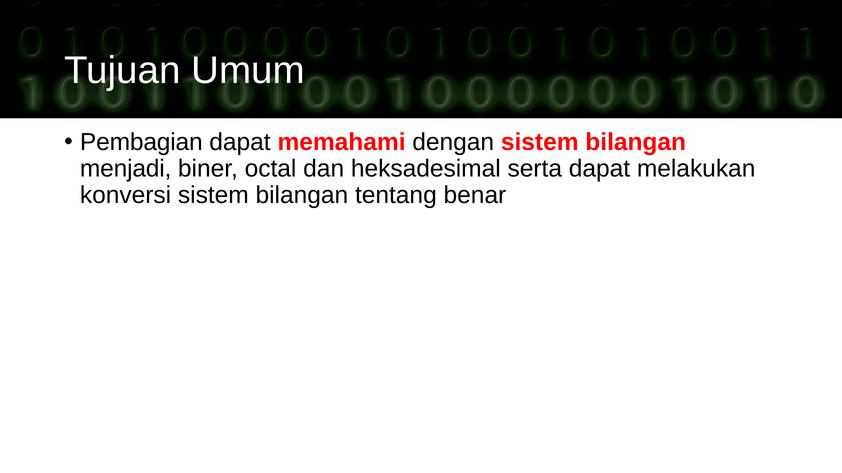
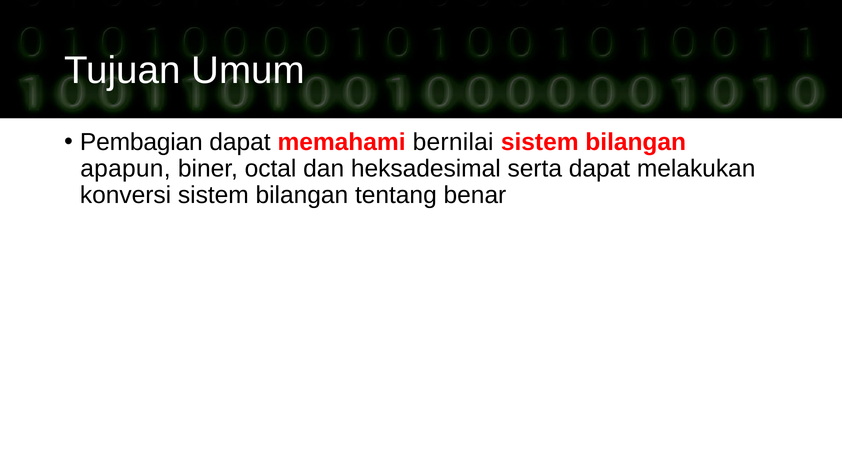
dengan: dengan -> bernilai
menjadi: menjadi -> apapun
